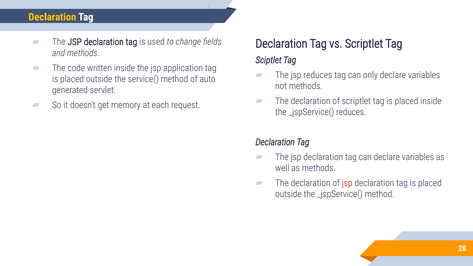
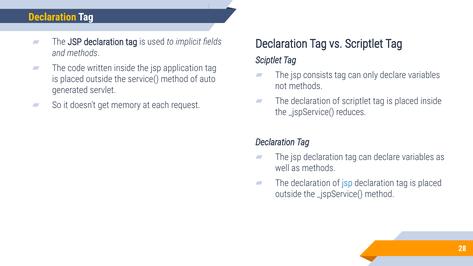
change: change -> implicit
jsp reduces: reduces -> consists
jsp at (347, 183) colour: red -> blue
